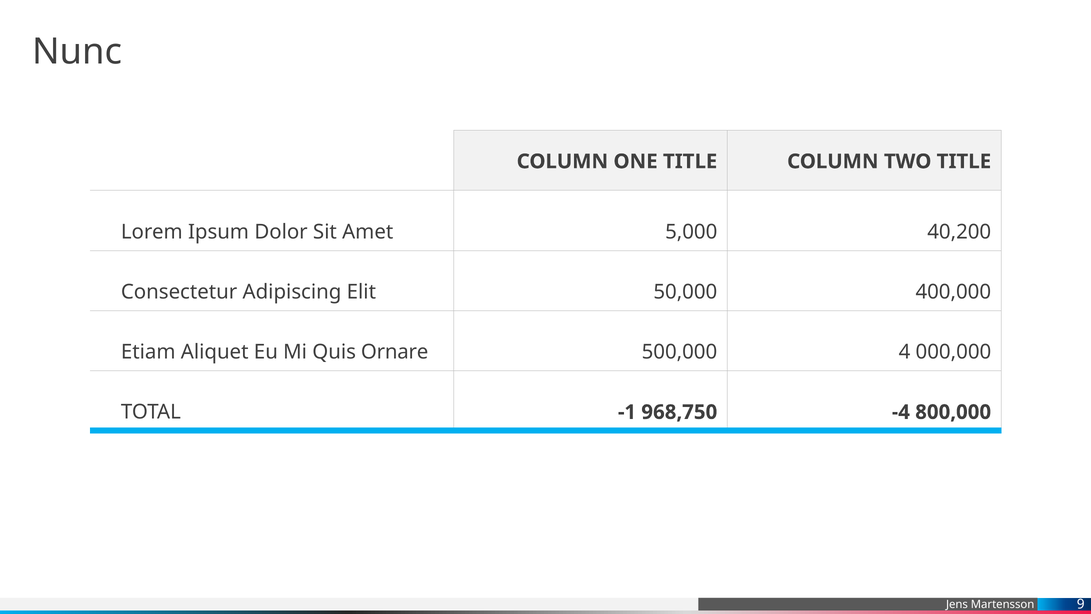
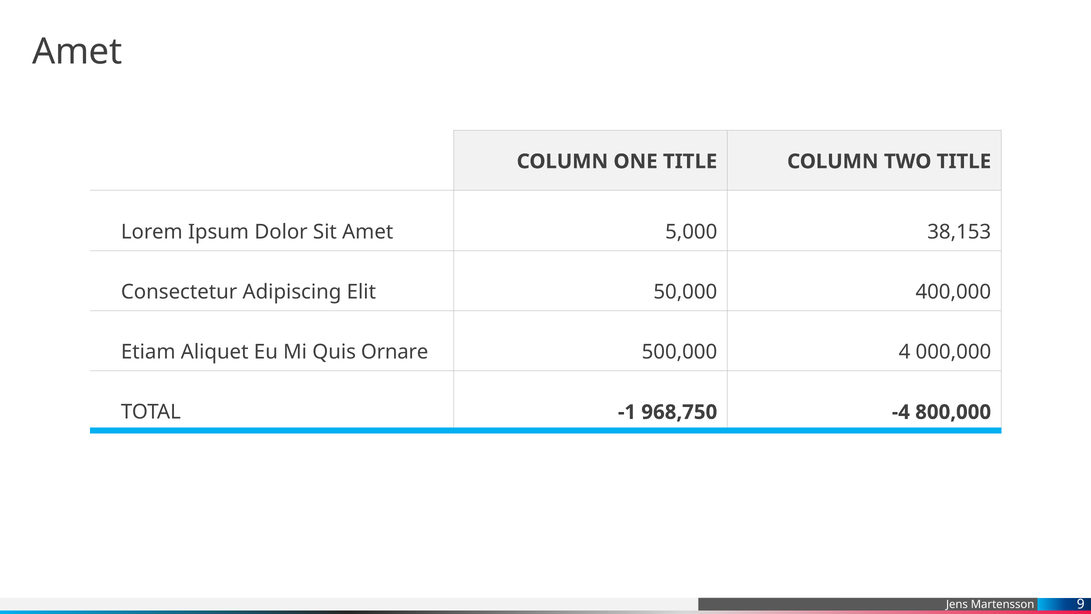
Nunc at (77, 52): Nunc -> Amet
40,200: 40,200 -> 38,153
